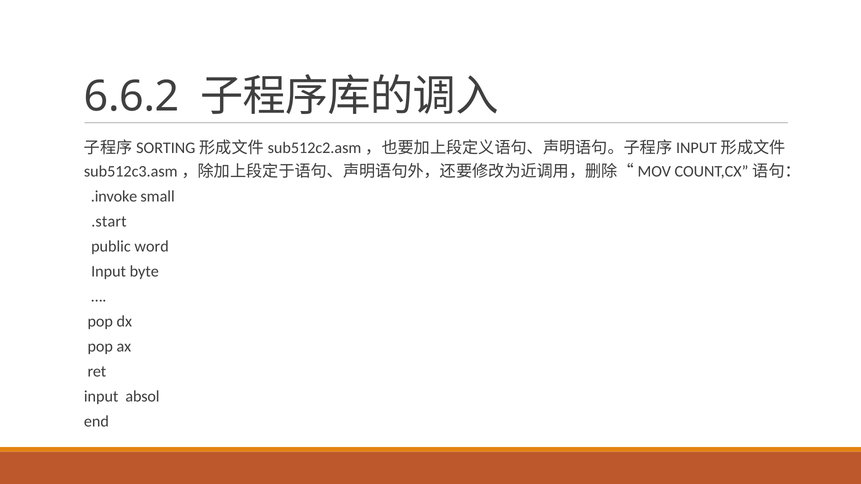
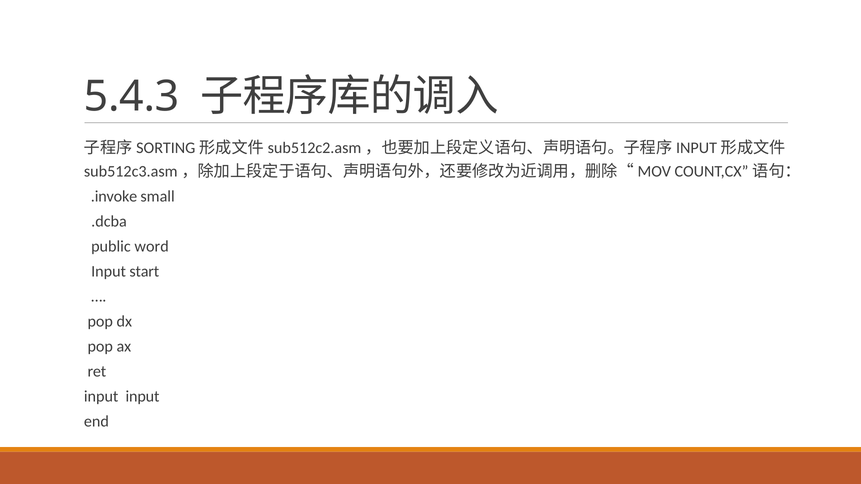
6.6.2: 6.6.2 -> 5.4.3
.start: .start -> .dcba
byte: byte -> start
input absol: absol -> input
